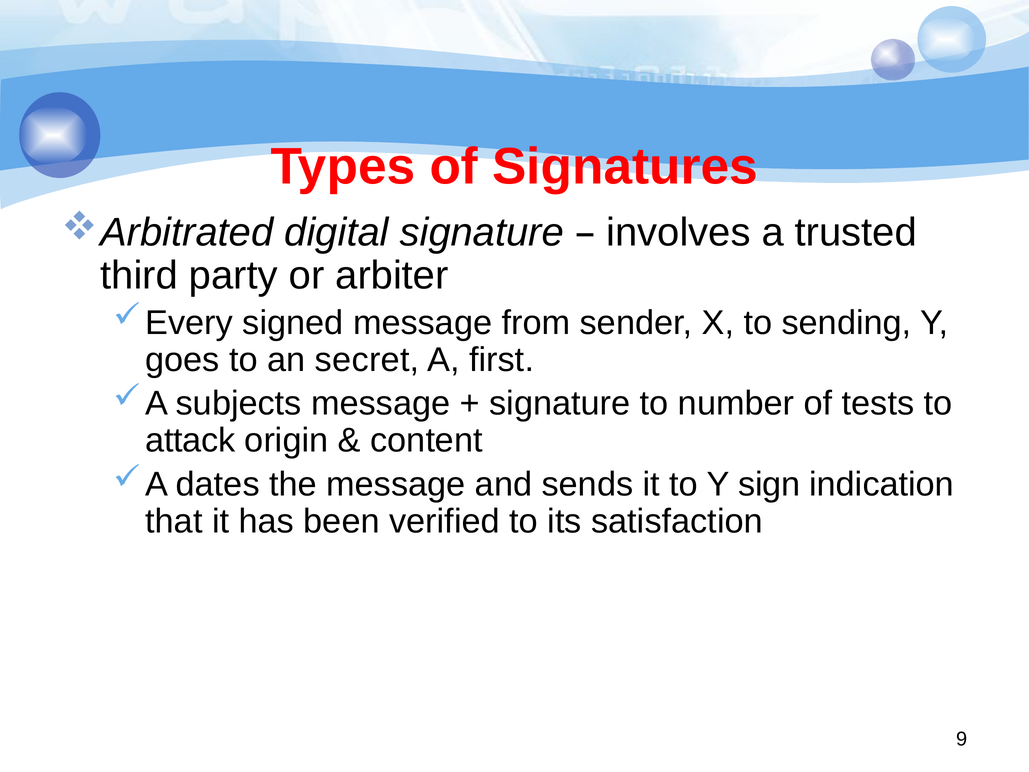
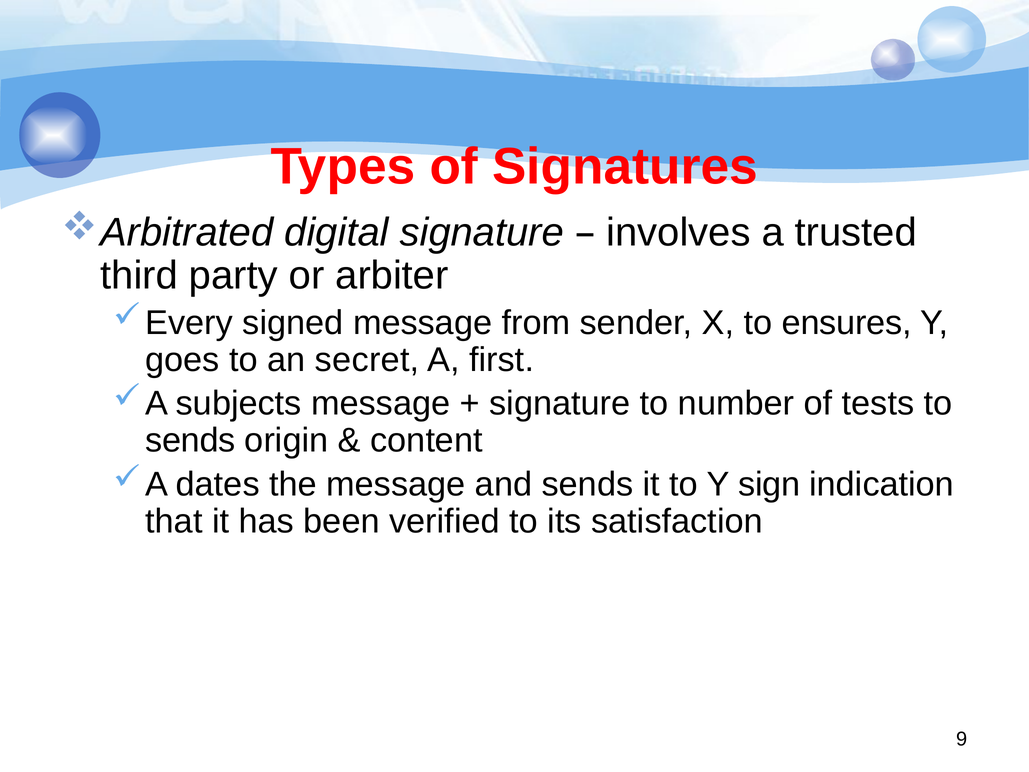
sending: sending -> ensures
attack at (190, 441): attack -> sends
